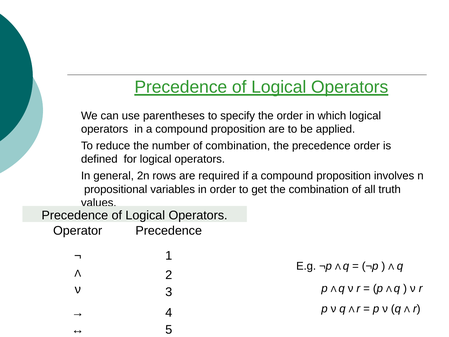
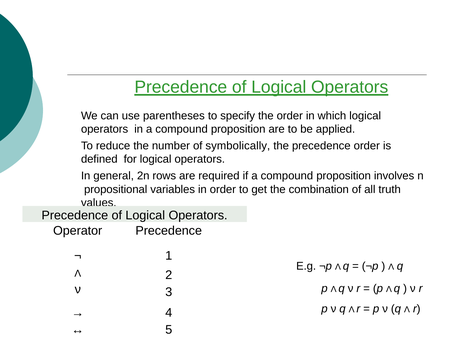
of combination: combination -> symbolically
